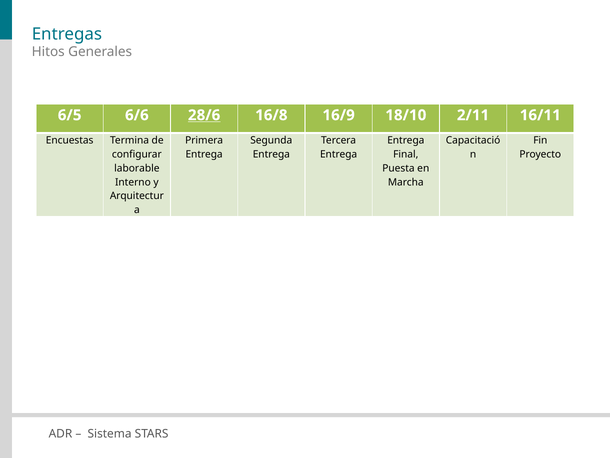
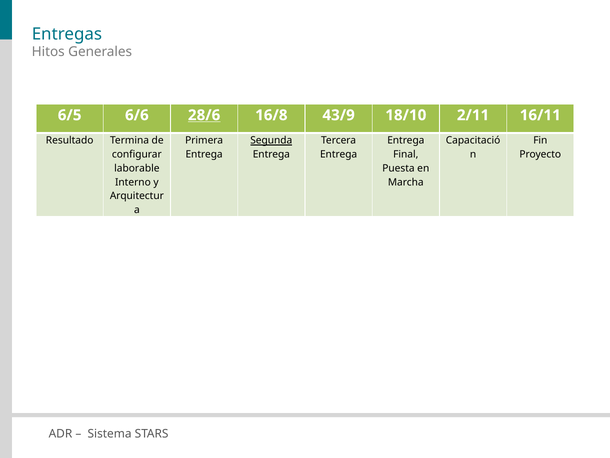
16/9: 16/9 -> 43/9
Encuestas: Encuestas -> Resultado
Segunda underline: none -> present
